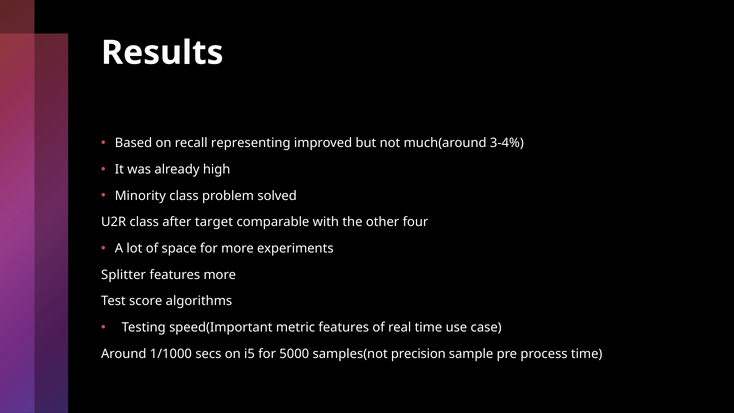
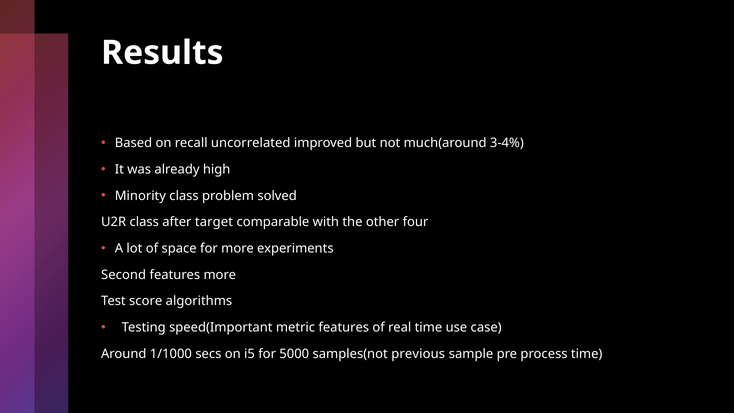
representing: representing -> uncorrelated
Splitter: Splitter -> Second
precision: precision -> previous
